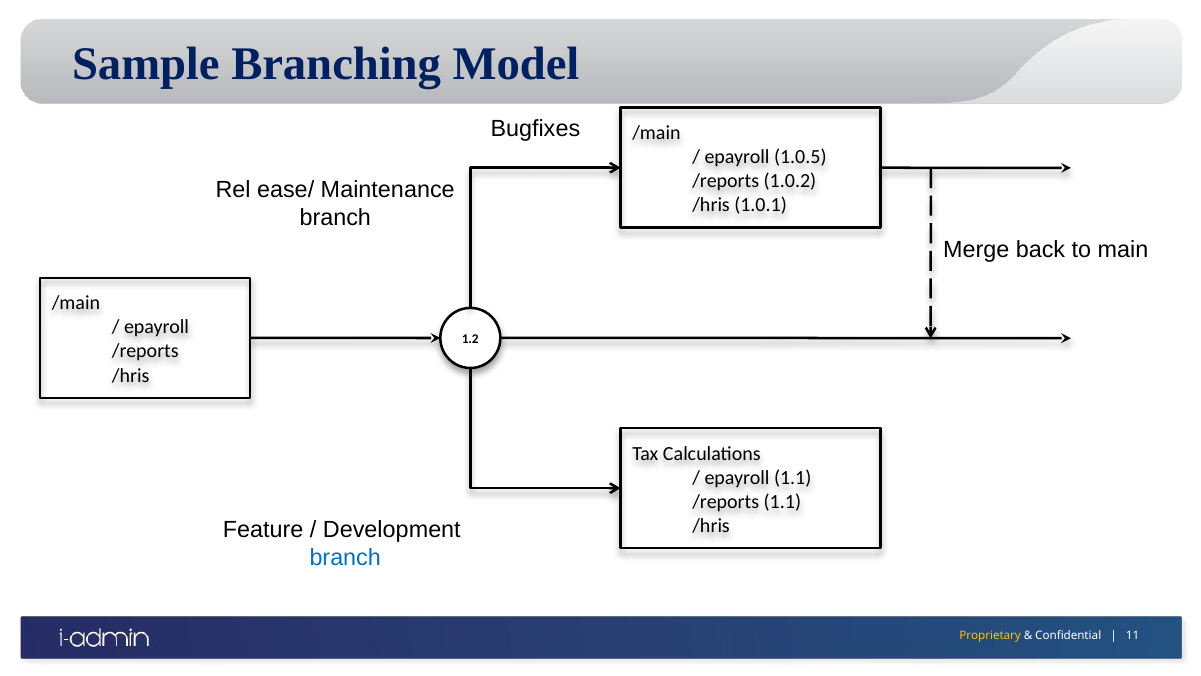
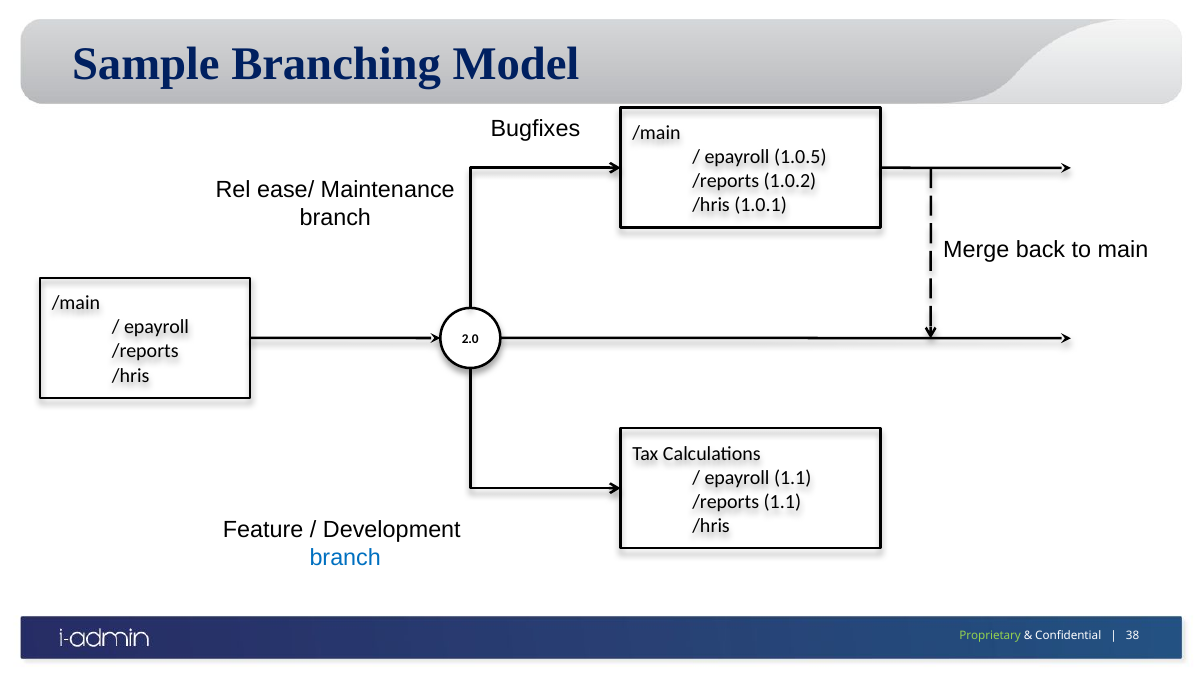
1.2: 1.2 -> 2.0
Proprietary colour: yellow -> light green
11: 11 -> 38
